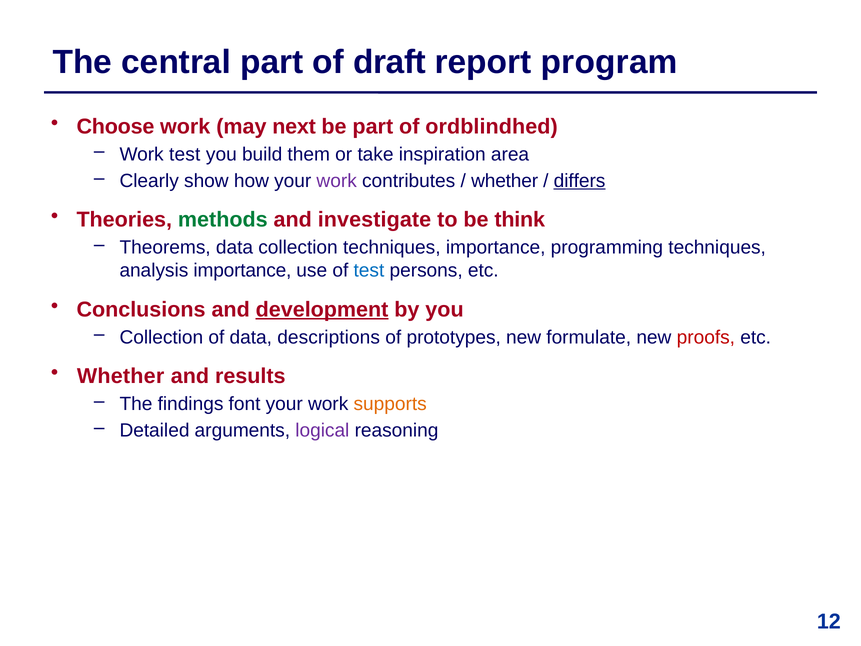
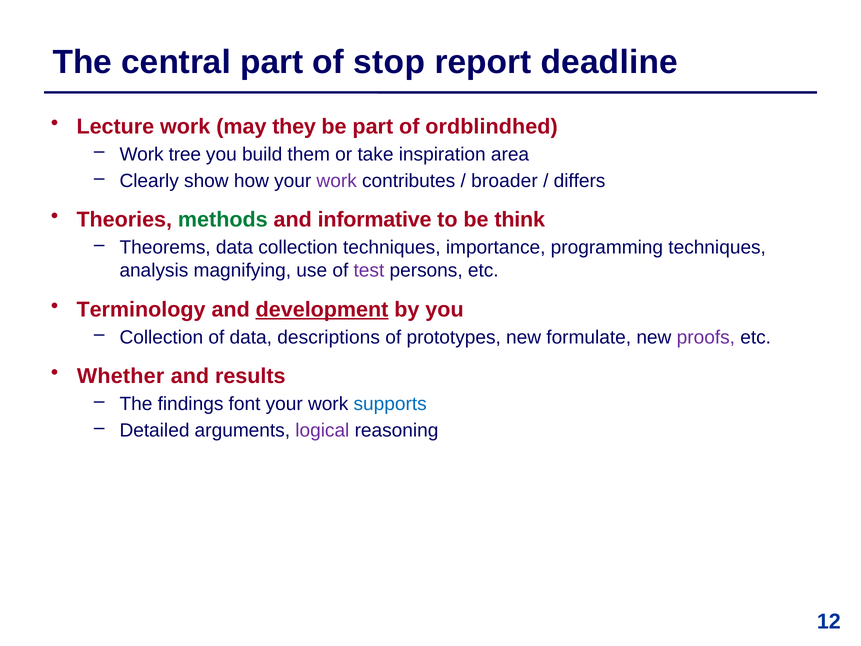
draft: draft -> stop
program: program -> deadline
Choose: Choose -> Lecture
next: next -> they
Work test: test -> tree
whether at (505, 181): whether -> broader
differs underline: present -> none
investigate: investigate -> informative
analysis importance: importance -> magnifying
test at (369, 270) colour: blue -> purple
Conclusions: Conclusions -> Terminology
proofs colour: red -> purple
supports colour: orange -> blue
